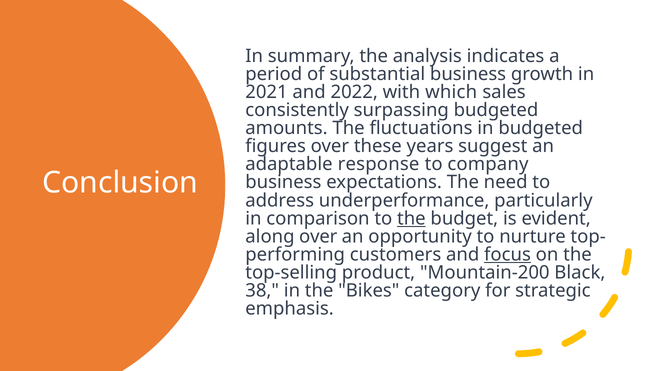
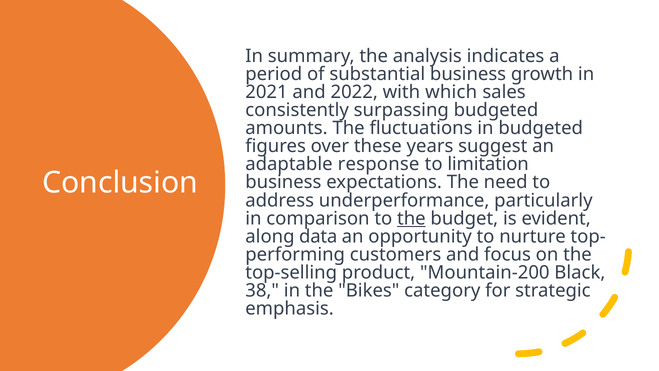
company: company -> limitation
along over: over -> data
focus underline: present -> none
